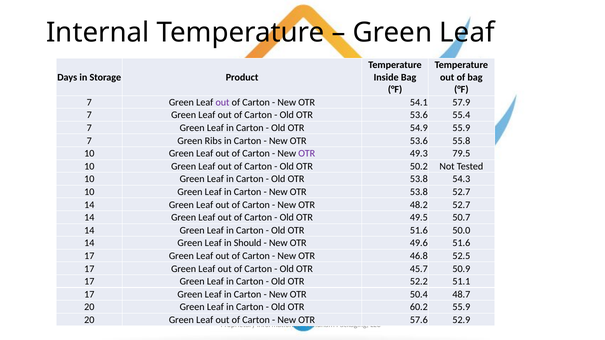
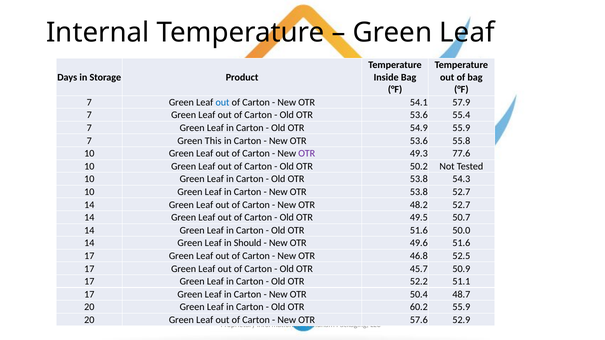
out at (222, 102) colour: purple -> blue
Ribs: Ribs -> This
79.5: 79.5 -> 77.6
